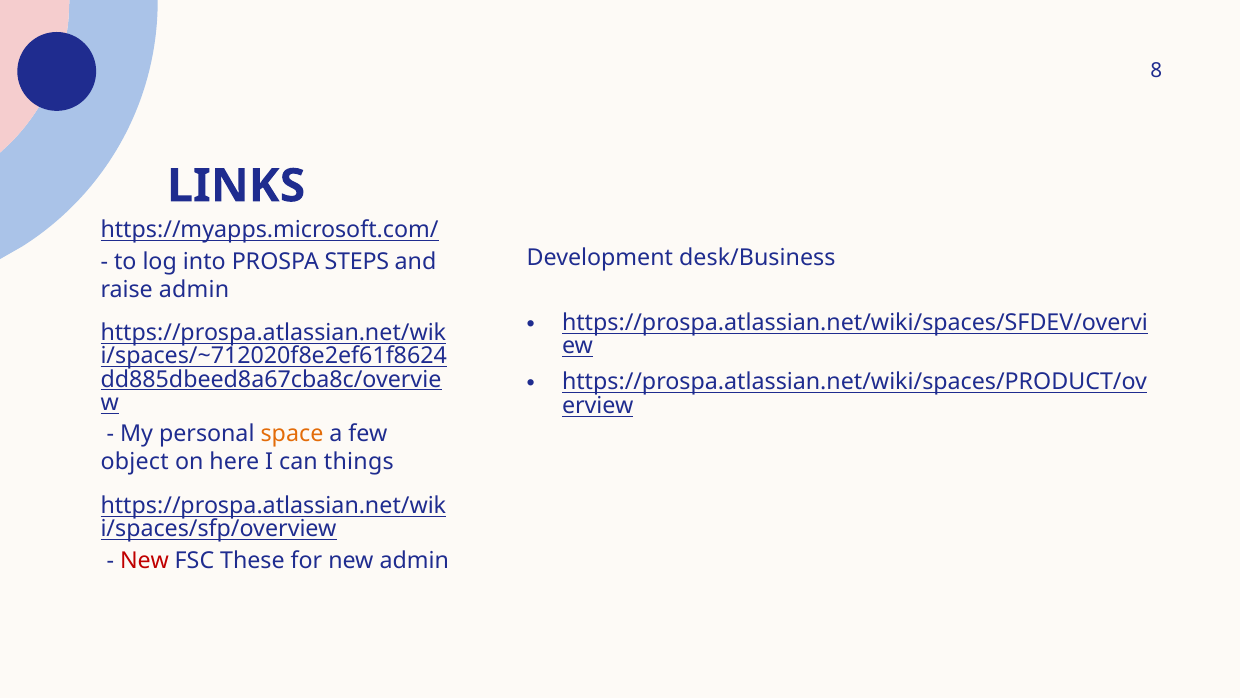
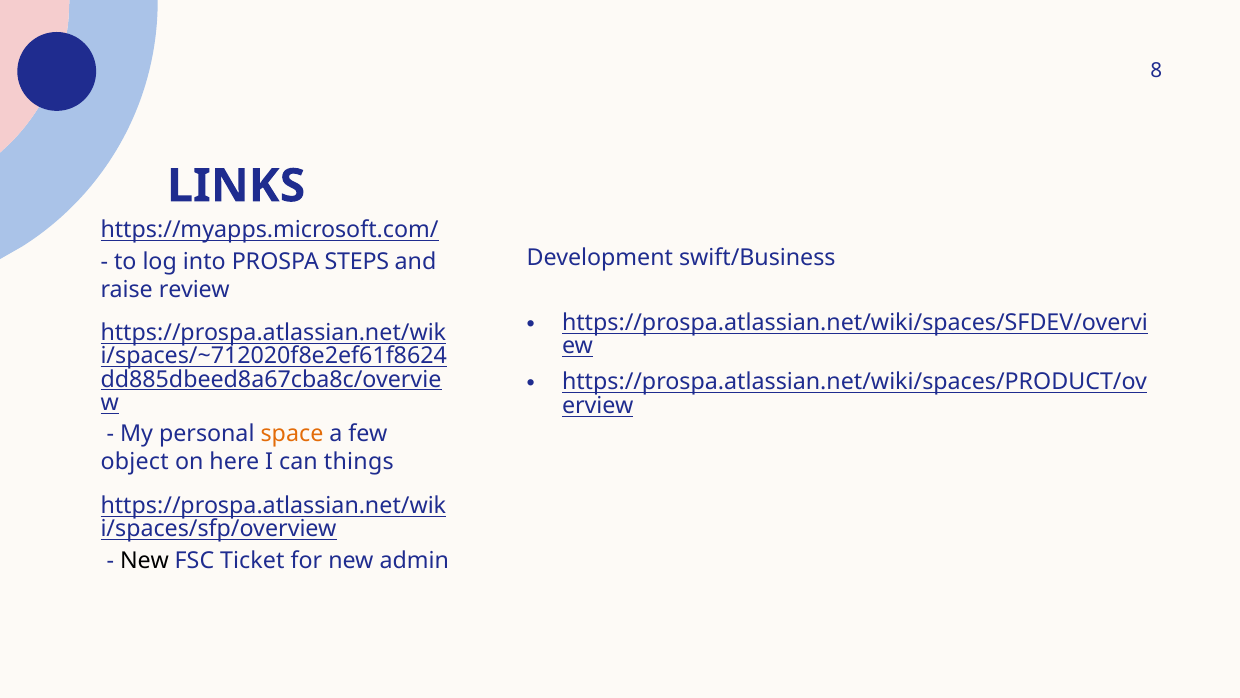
desk/Business: desk/Business -> swift/Business
raise admin: admin -> review
New at (144, 560) colour: red -> black
These: These -> Ticket
